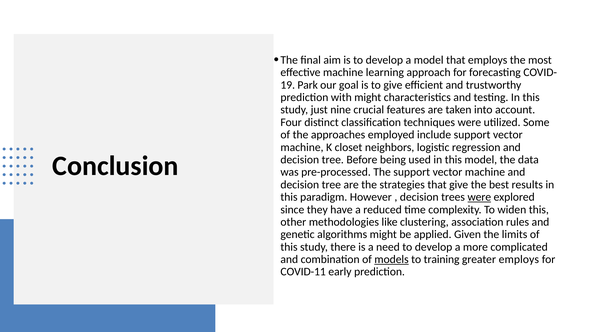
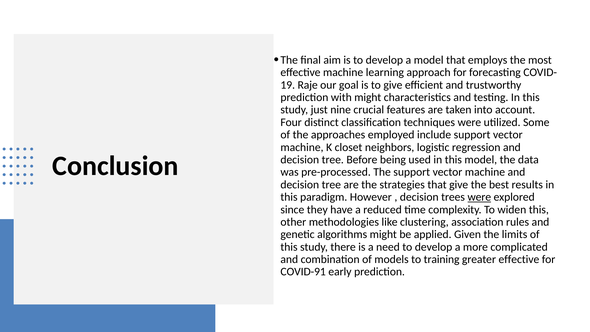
Park: Park -> Raje
models underline: present -> none
greater employs: employs -> effective
COVID-11: COVID-11 -> COVID-91
